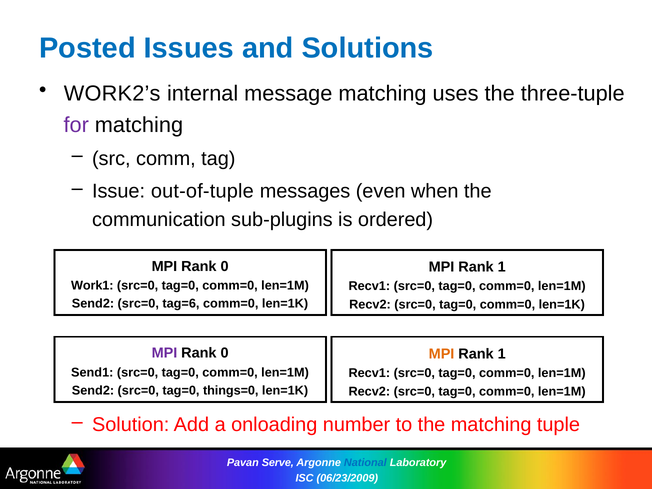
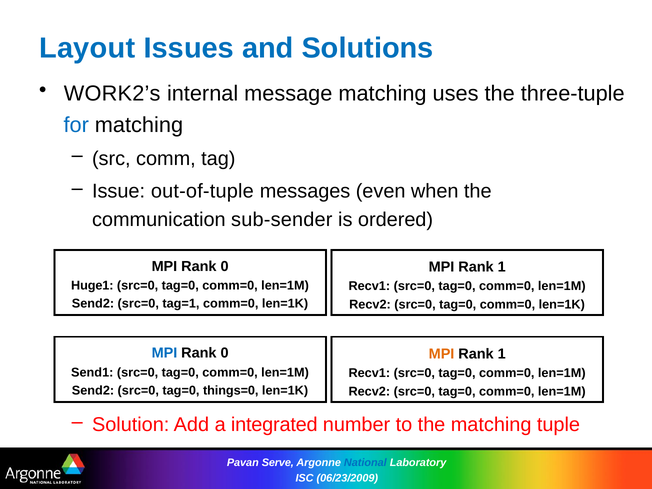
Posted: Posted -> Layout
for colour: purple -> blue
sub-plugins: sub-plugins -> sub-sender
Work1: Work1 -> Huge1
tag=6: tag=6 -> tag=1
MPI at (164, 353) colour: purple -> blue
onloading: onloading -> integrated
